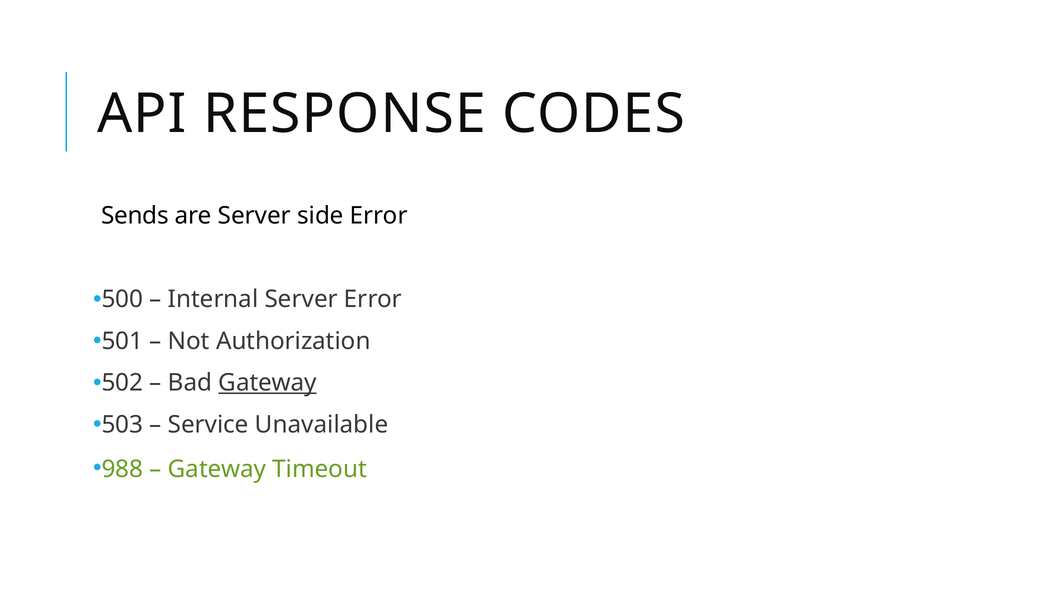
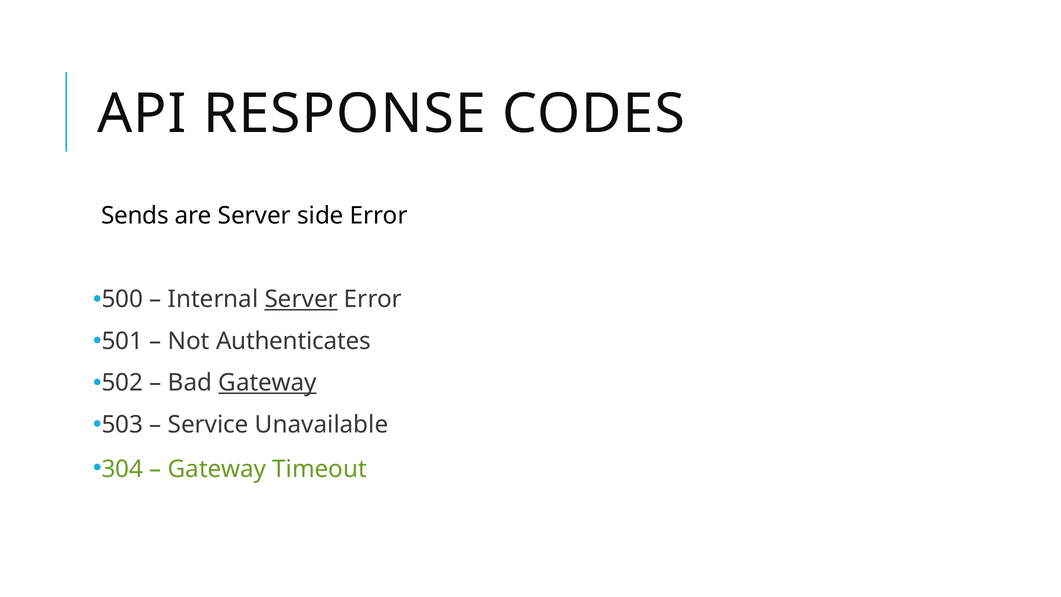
Server at (301, 299) underline: none -> present
Authorization: Authorization -> Authenticates
988: 988 -> 304
